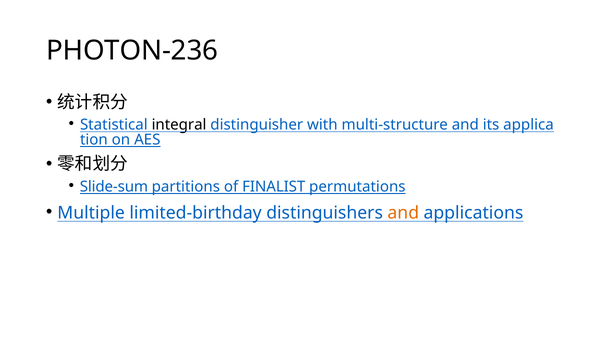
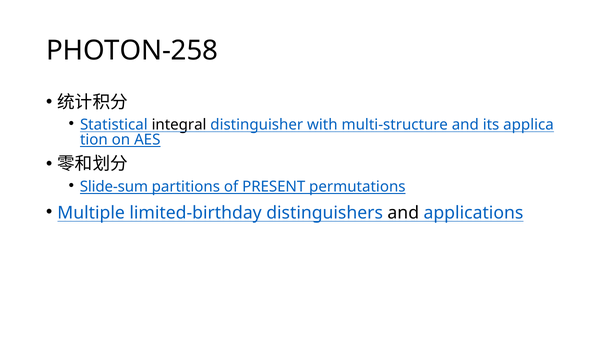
PHOTON-236: PHOTON-236 -> PHOTON-258
FINALIST: FINALIST -> PRESENT
and at (403, 213) colour: orange -> black
